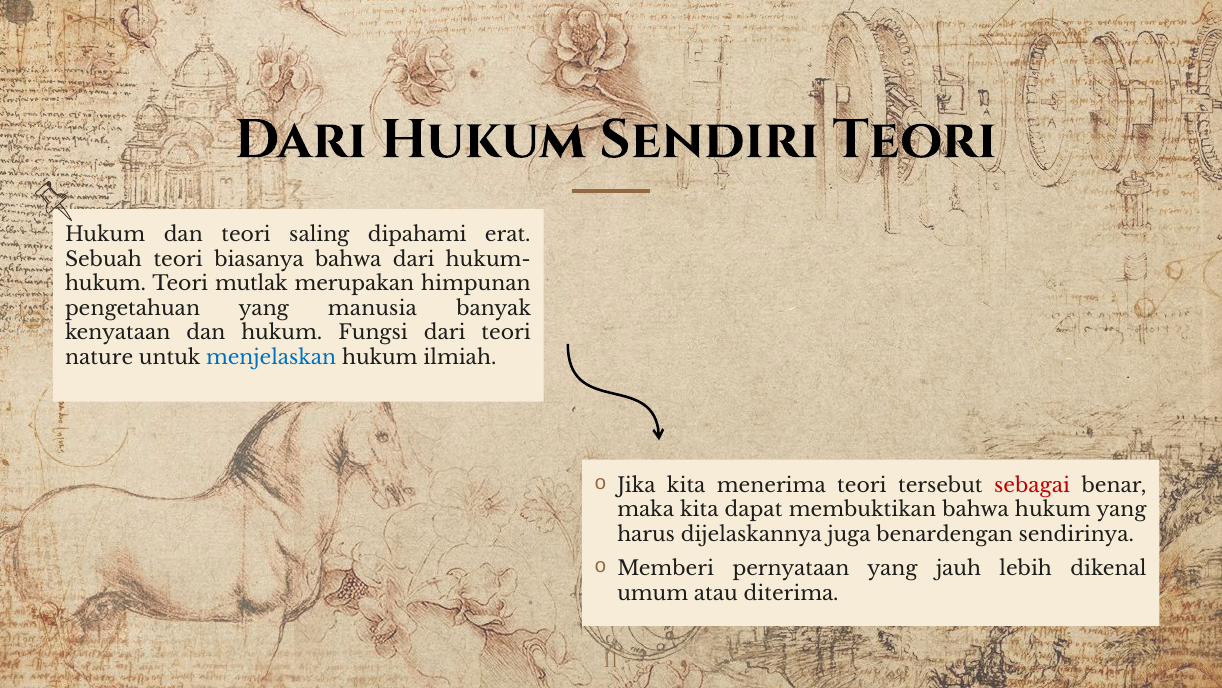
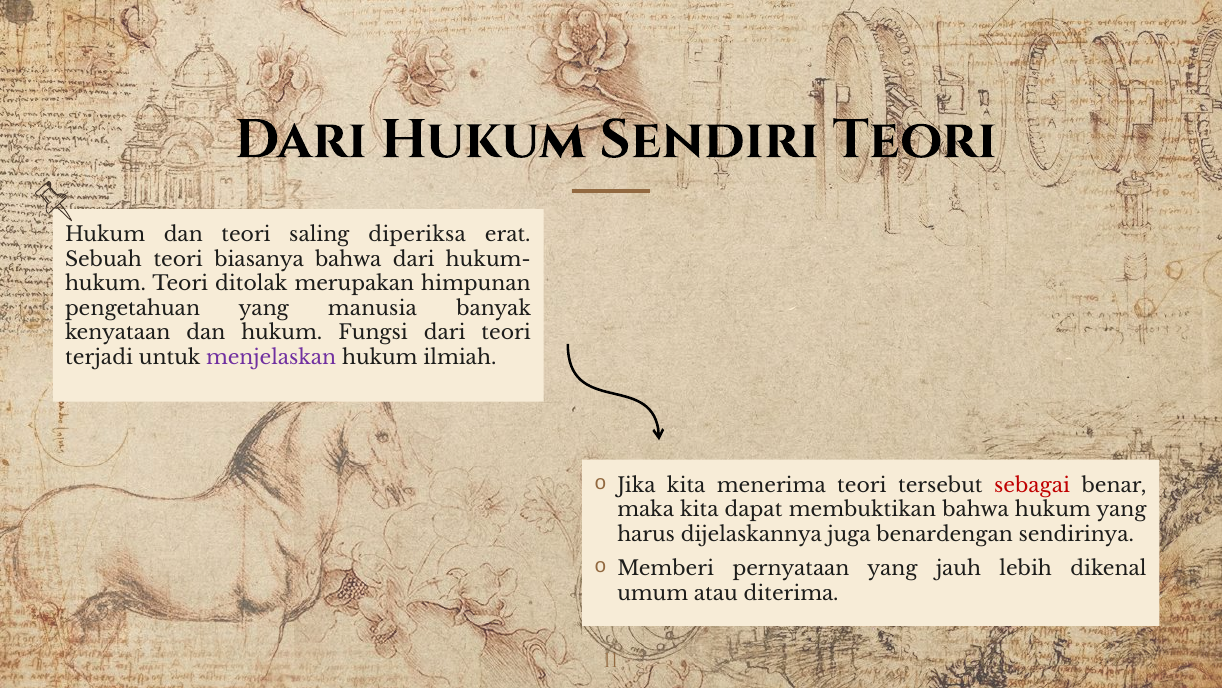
dipahami: dipahami -> diperiksa
mutlak: mutlak -> ditolak
nature: nature -> terjadi
menjelaskan colour: blue -> purple
